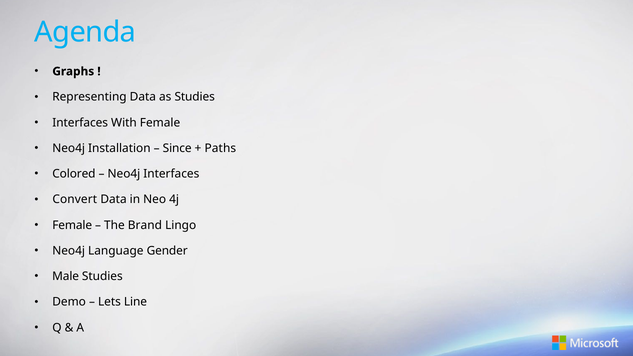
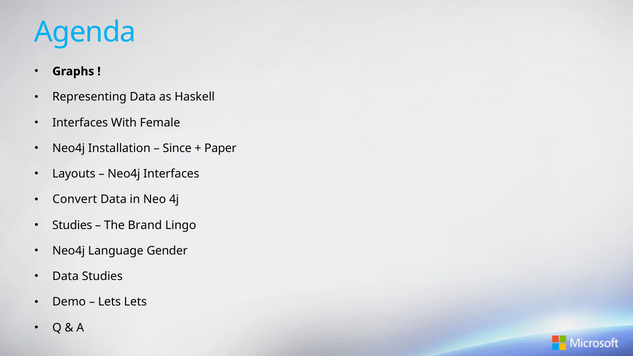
as Studies: Studies -> Haskell
Paths: Paths -> Paper
Colored: Colored -> Layouts
Female at (72, 225): Female -> Studies
Male at (66, 276): Male -> Data
Lets Line: Line -> Lets
